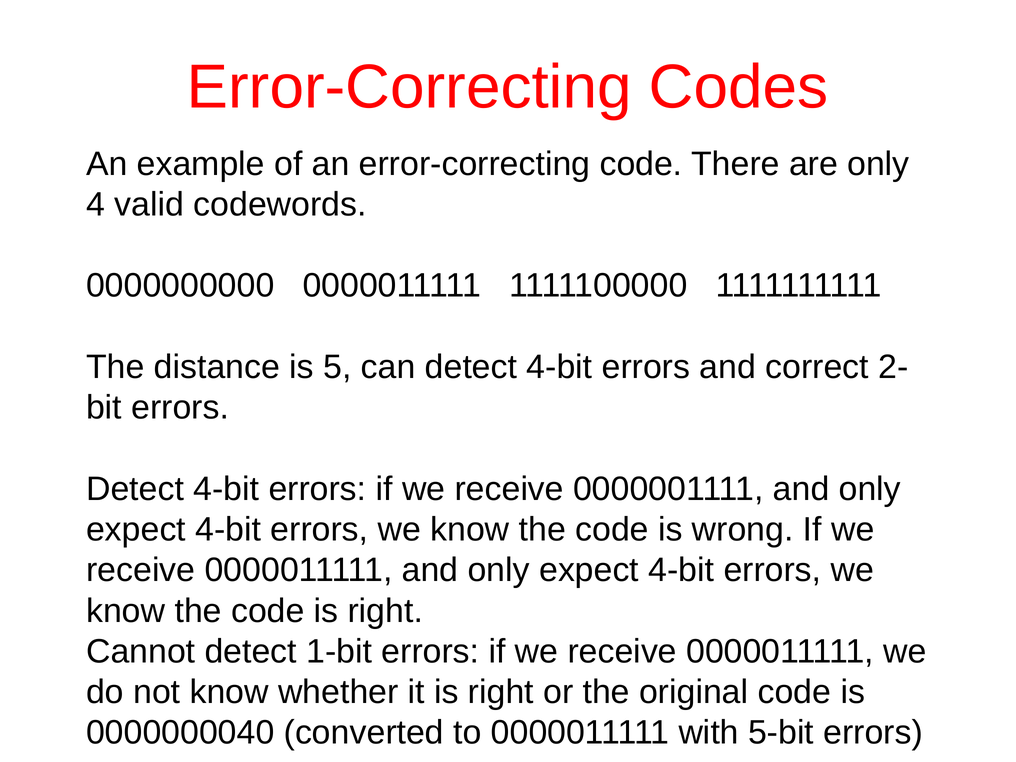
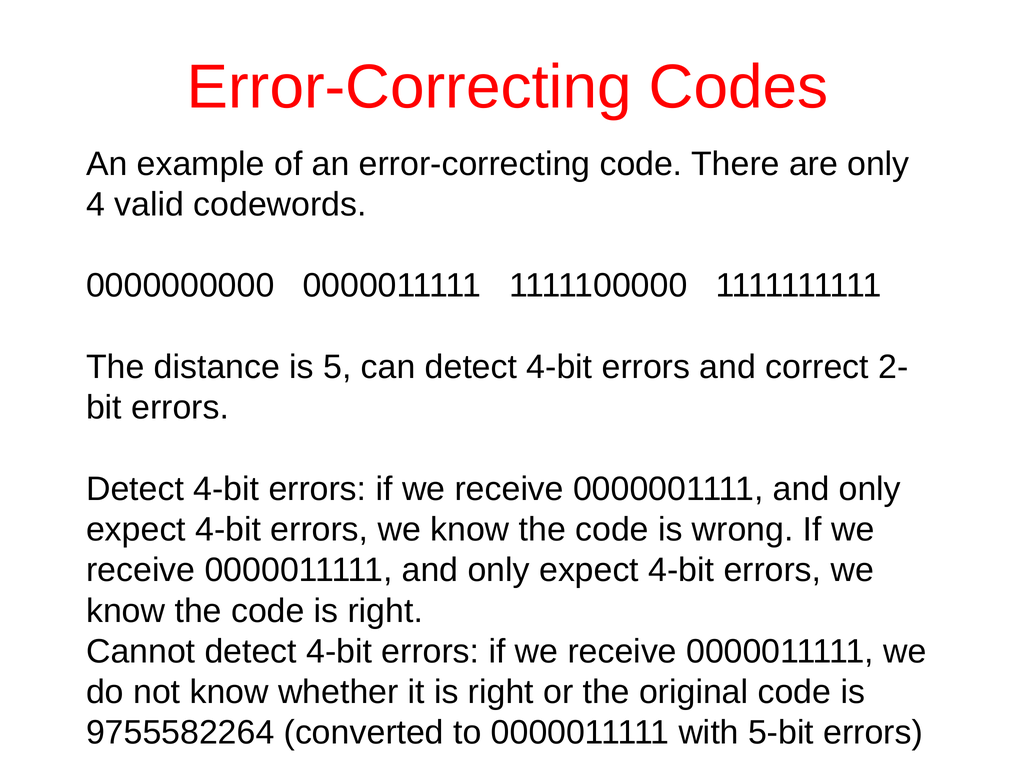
Cannot detect 1-bit: 1-bit -> 4-bit
0000000040: 0000000040 -> 9755582264
